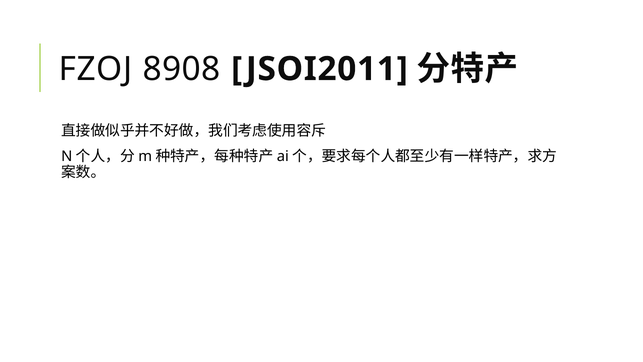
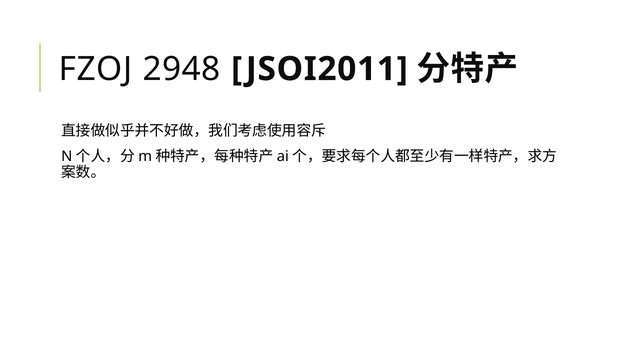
8908: 8908 -> 2948
